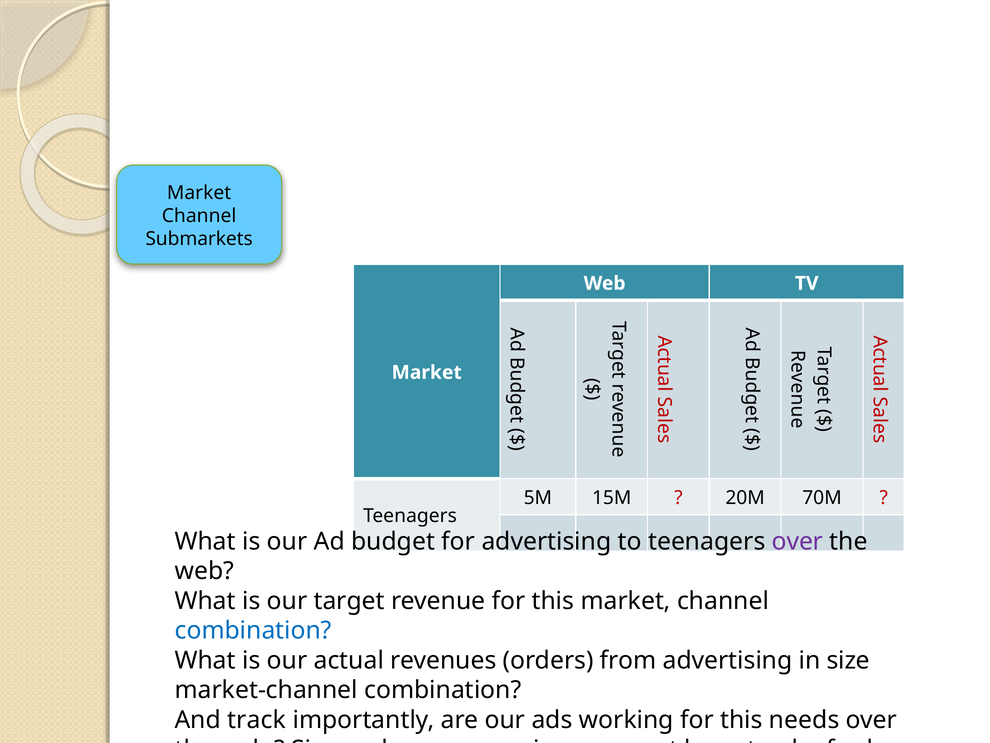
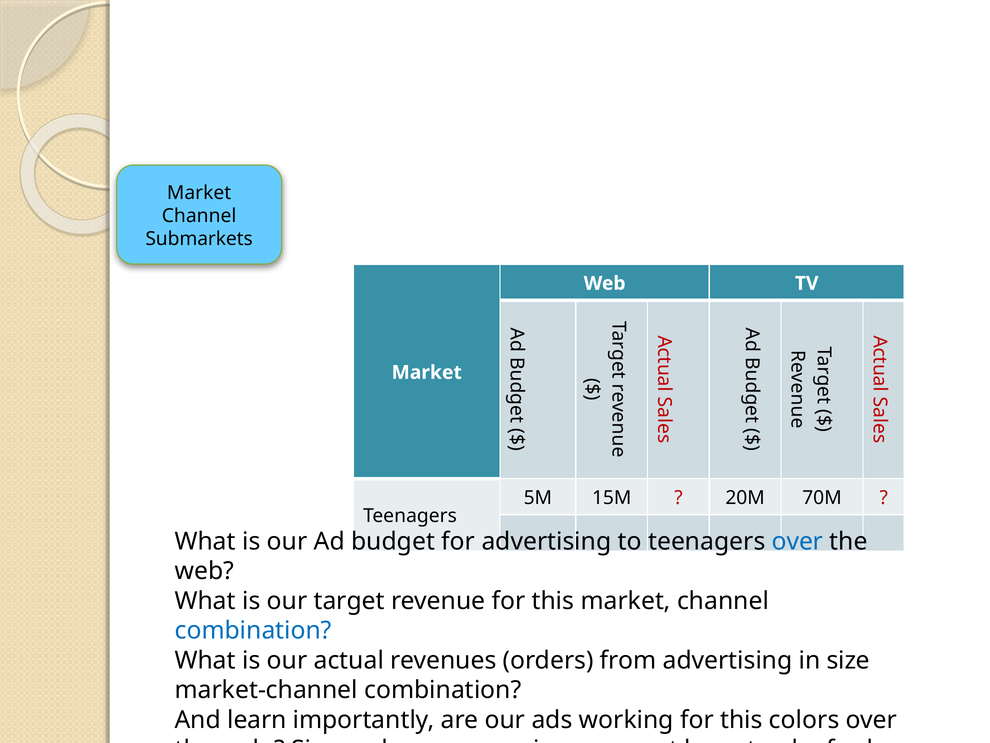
over at (797, 541) colour: purple -> blue
And track: track -> learn
needs: needs -> colors
